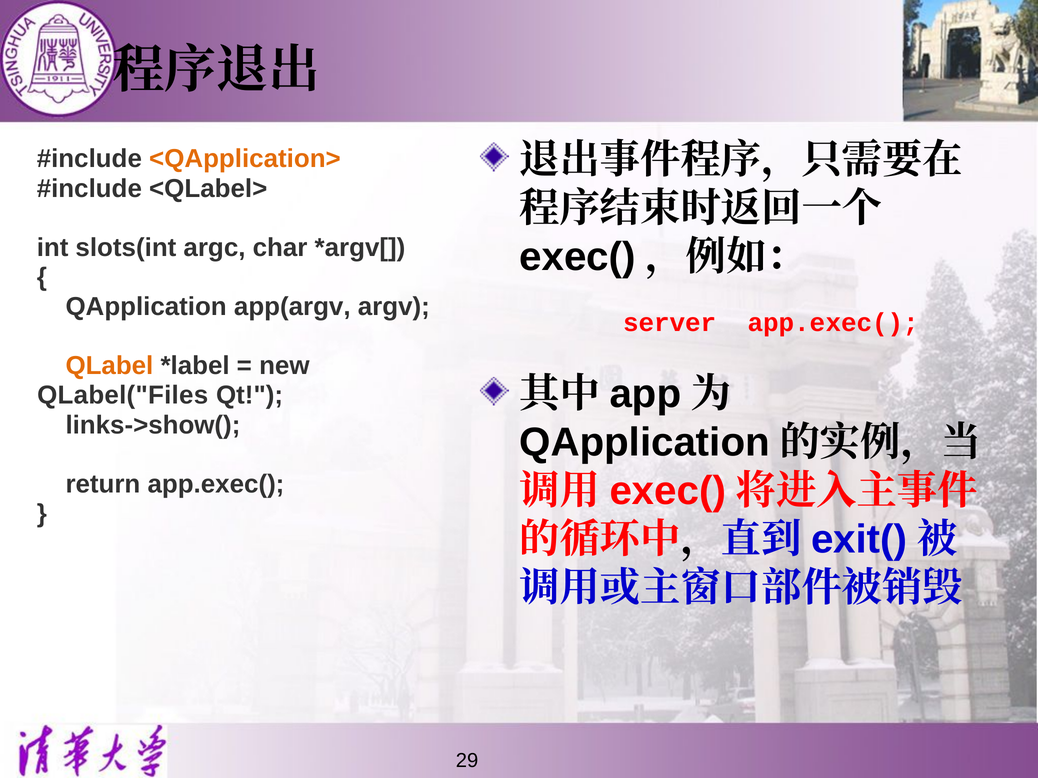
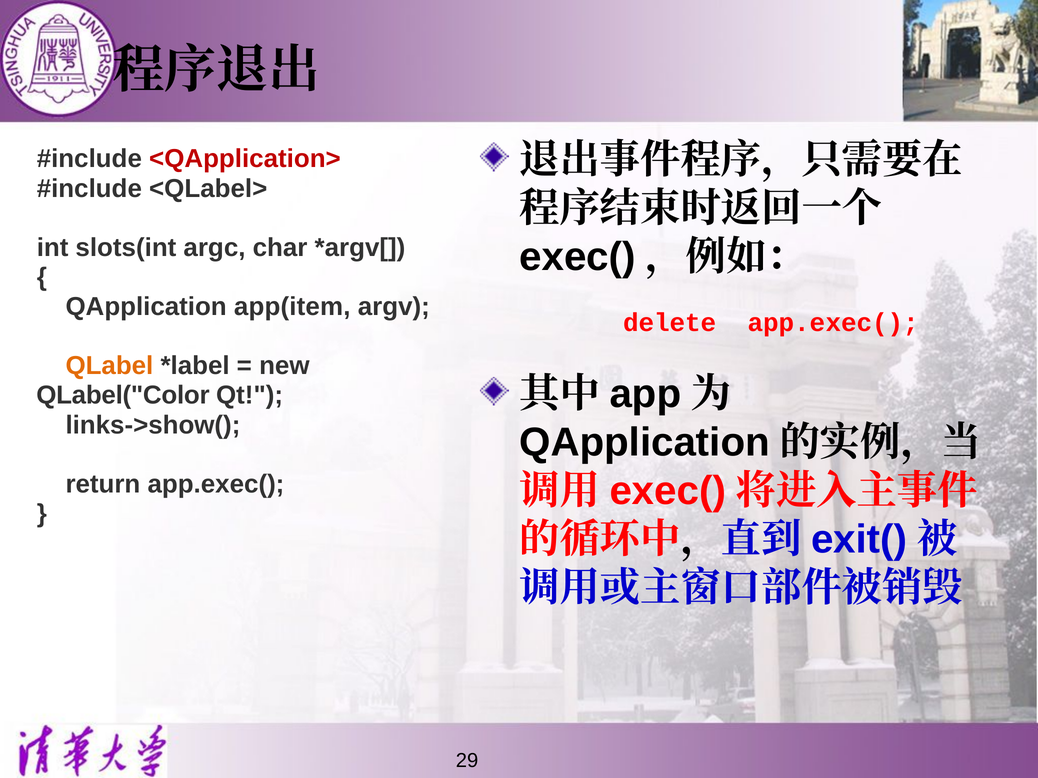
<QApplication> colour: orange -> red
app(argv: app(argv -> app(item
server: server -> delete
QLabel("Files: QLabel("Files -> QLabel("Color
